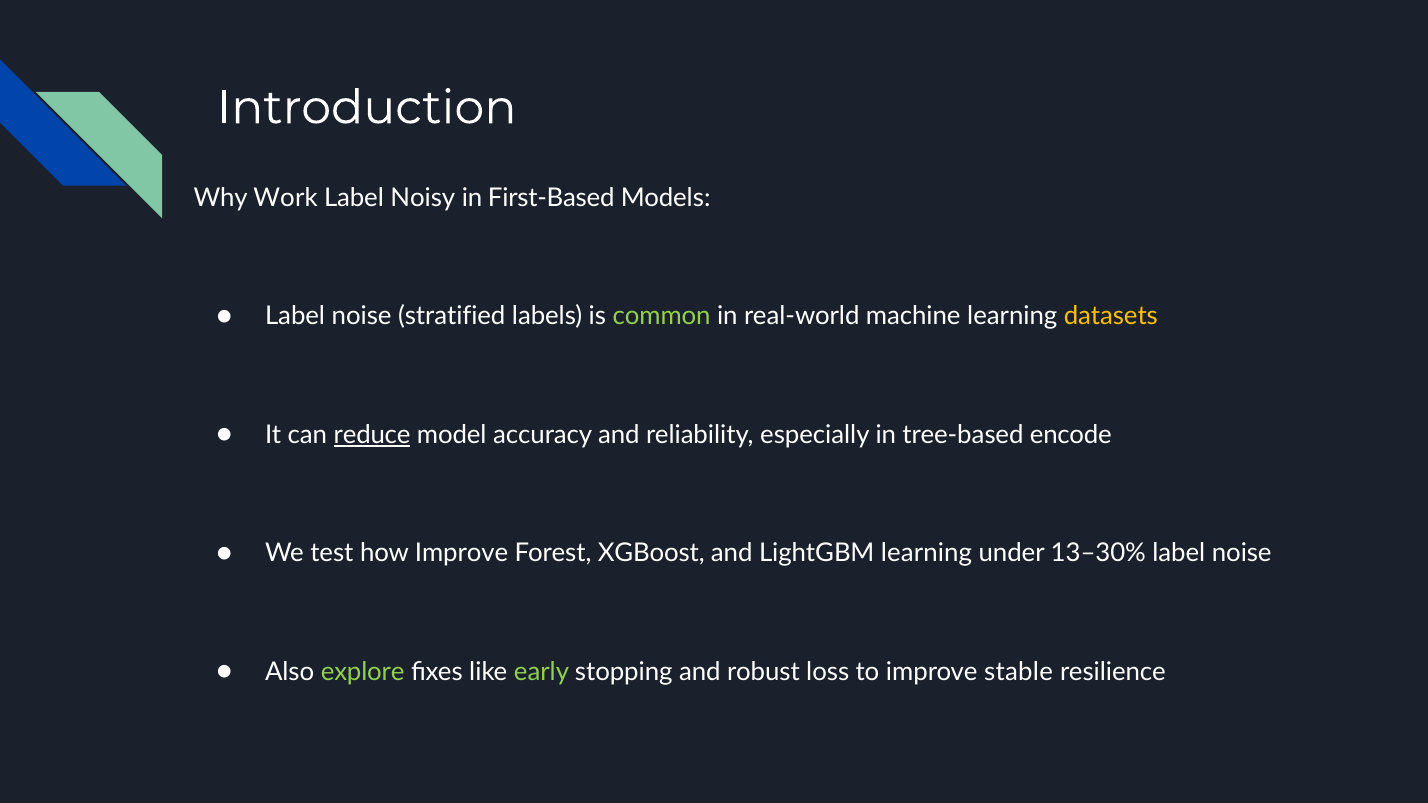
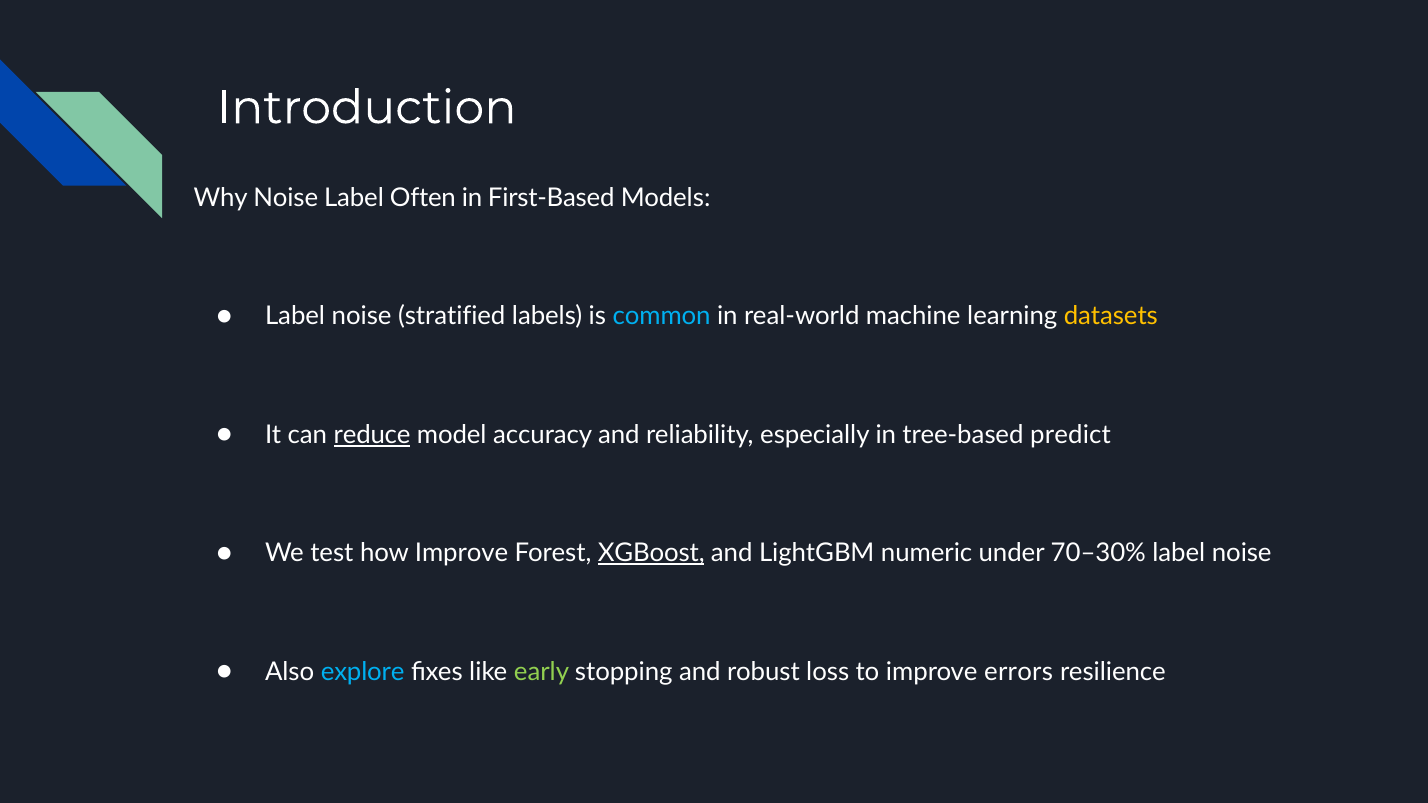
Why Work: Work -> Noise
Noisy: Noisy -> Often
common colour: light green -> light blue
encode: encode -> predict
XGBoost underline: none -> present
LightGBM learning: learning -> numeric
13–30%: 13–30% -> 70–30%
explore colour: light green -> light blue
stable: stable -> errors
